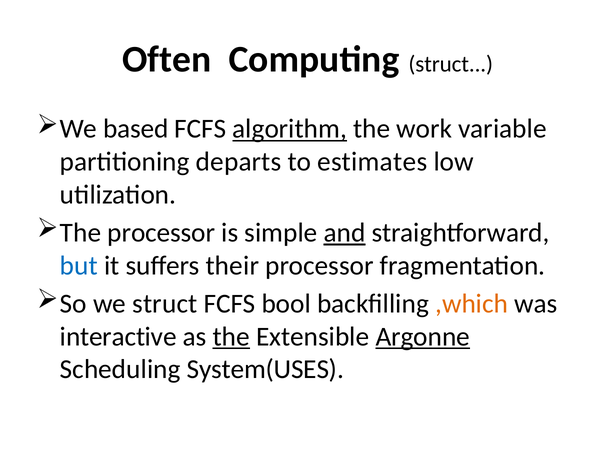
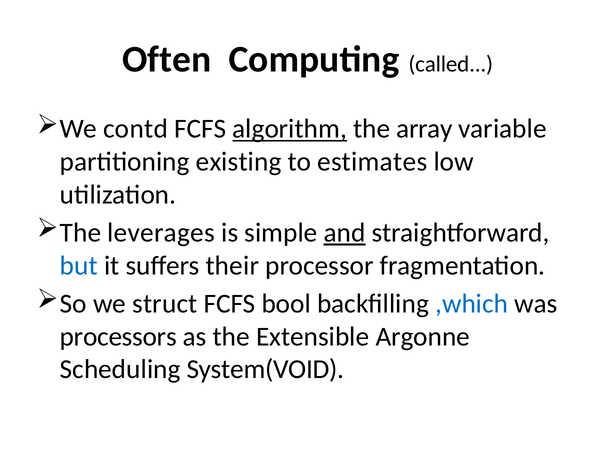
Computing struct: struct -> called
based: based -> contd
work: work -> array
departs: departs -> existing
The processor: processor -> leverages
,which colour: orange -> blue
interactive: interactive -> processors
the at (231, 337) underline: present -> none
Argonne underline: present -> none
System(USES: System(USES -> System(VOID
